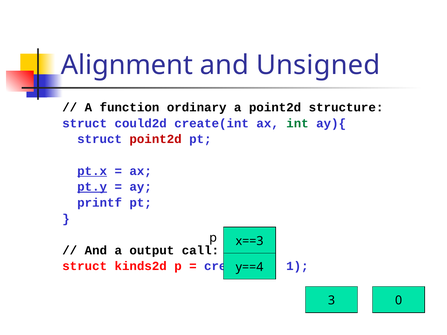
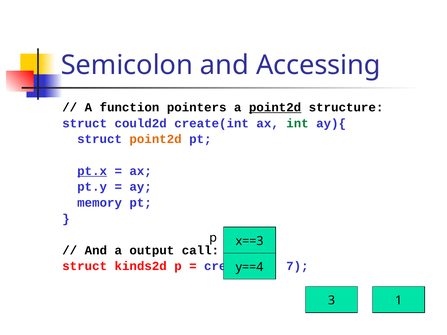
Alignment: Alignment -> Semicolon
Unsigned: Unsigned -> Accessing
ordinary: ordinary -> pointers
point2d at (275, 108) underline: none -> present
point2d at (156, 139) colour: red -> orange
pt.y underline: present -> none
printf: printf -> memory
1: 1 -> 7
0: 0 -> 1
